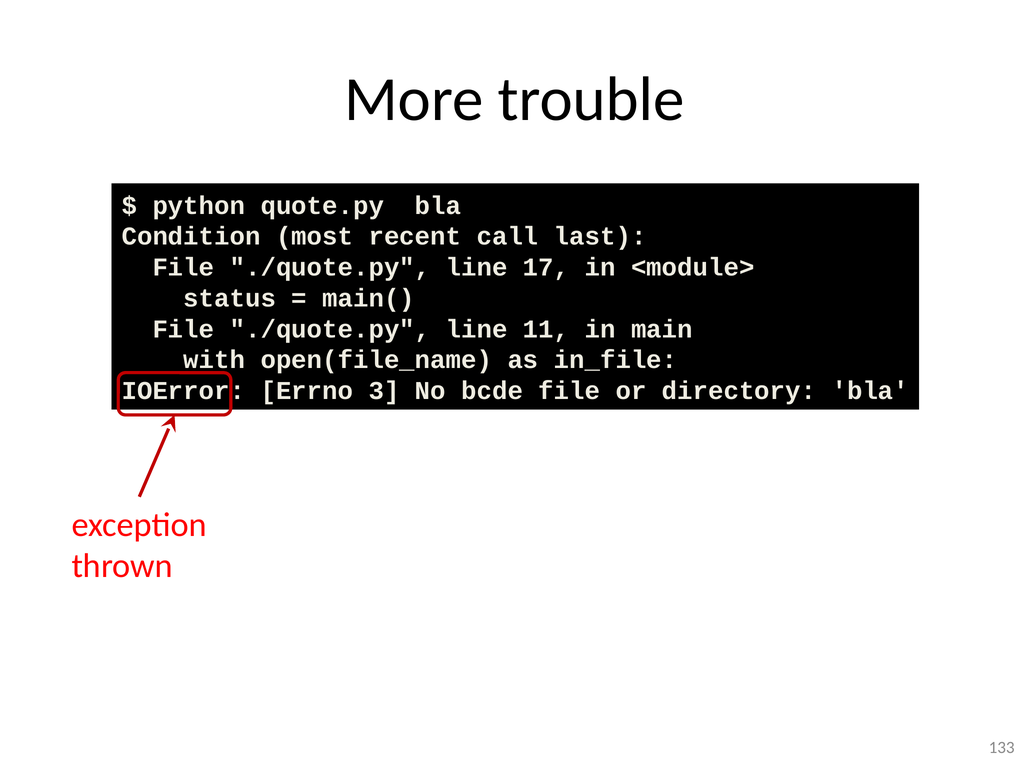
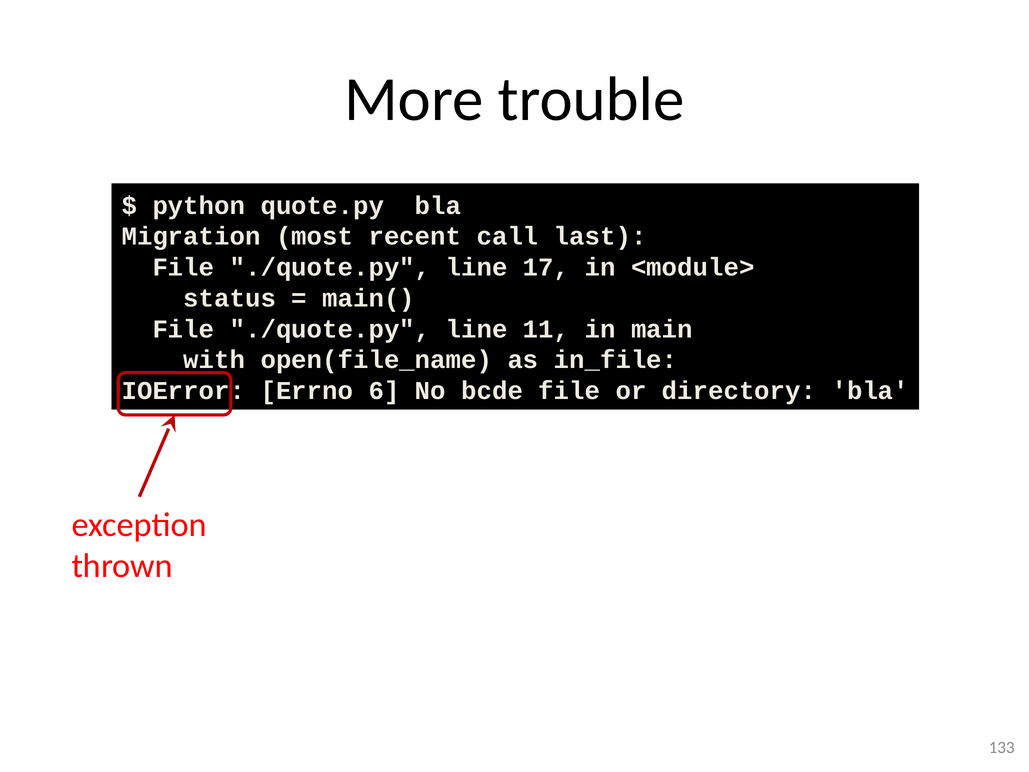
Condition: Condition -> Migration
3: 3 -> 6
